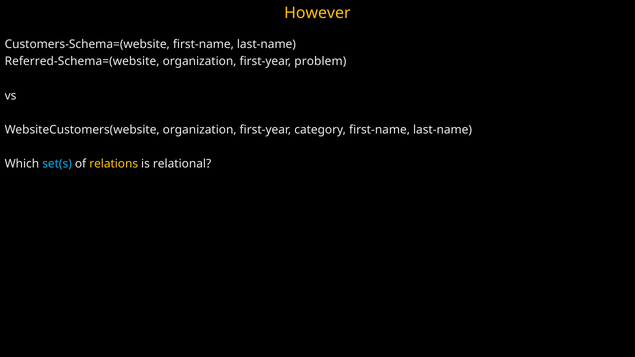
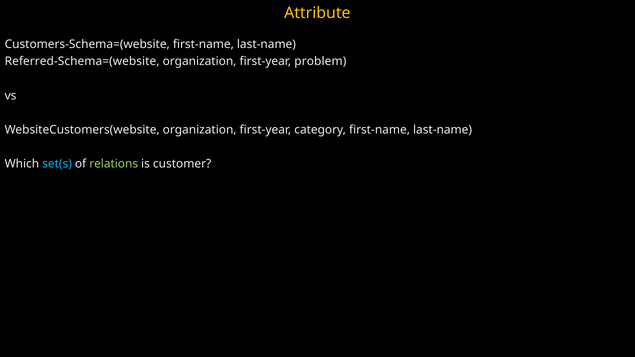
However: However -> Attribute
relations colour: yellow -> light green
relational: relational -> customer
